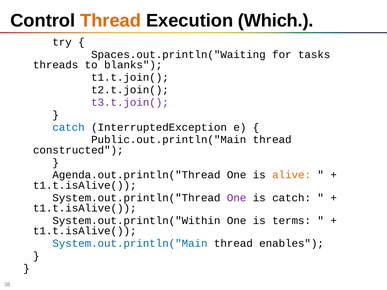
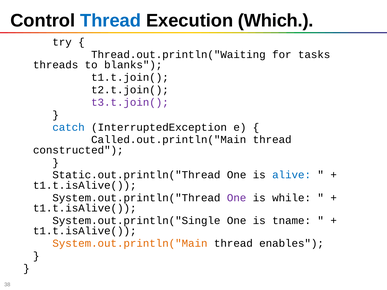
Thread at (111, 21) colour: orange -> blue
Spaces.out.println("Waiting: Spaces.out.println("Waiting -> Thread.out.println("Waiting
Public.out.println("Main: Public.out.println("Main -> Called.out.println("Main
Agenda.out.println("Thread: Agenda.out.println("Thread -> Static.out.println("Thread
alive colour: orange -> blue
is catch: catch -> while
System.out.println("Within: System.out.println("Within -> System.out.println("Single
terms: terms -> tname
System.out.println("Main colour: blue -> orange
